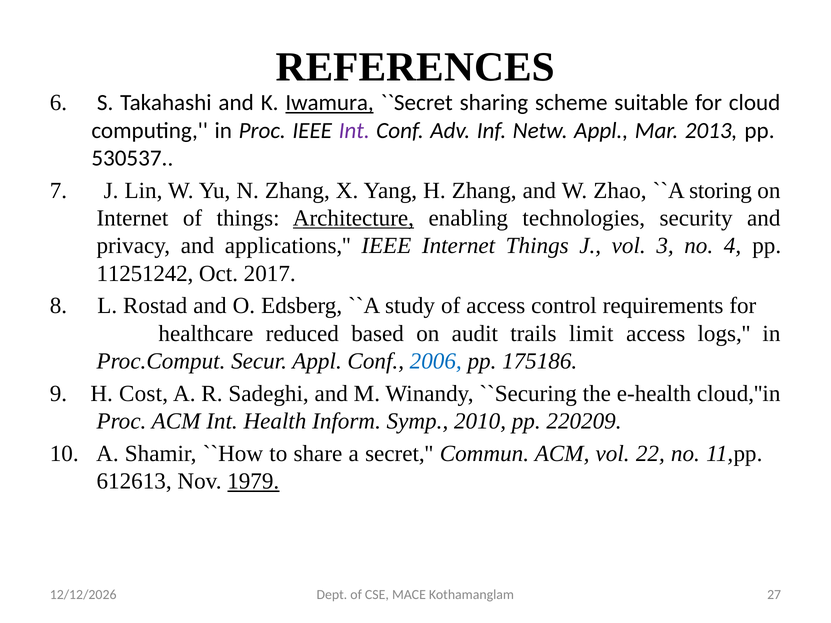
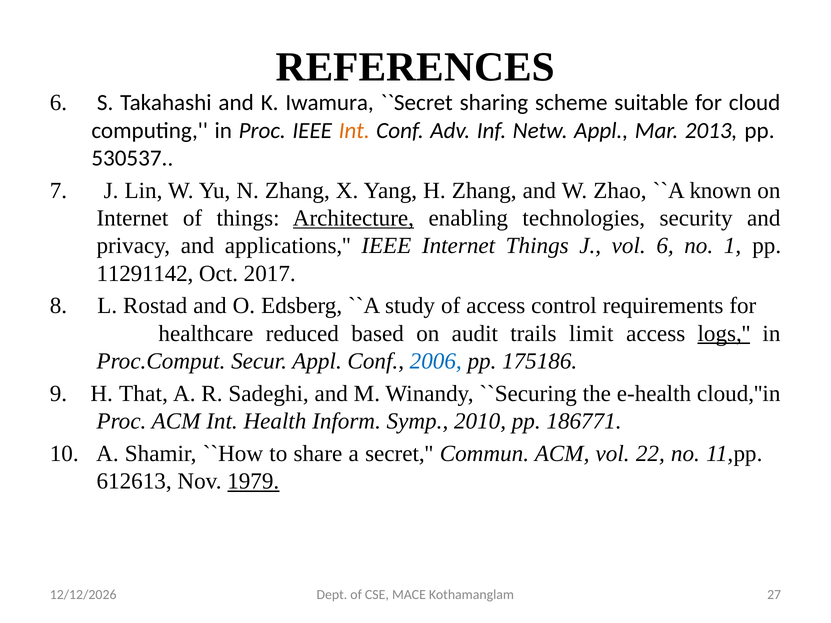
Iwamura underline: present -> none
Int at (354, 130) colour: purple -> orange
storing: storing -> known
vol 3: 3 -> 6
4: 4 -> 1
11251242: 11251242 -> 11291142
logs underline: none -> present
Cost: Cost -> That
220209: 220209 -> 186771
